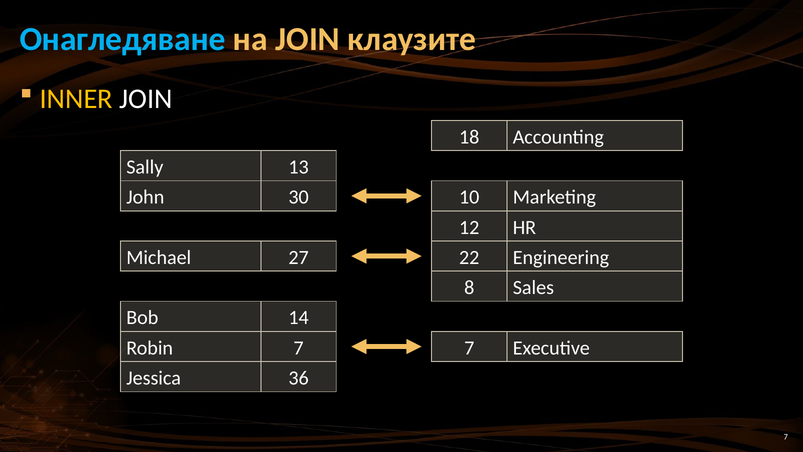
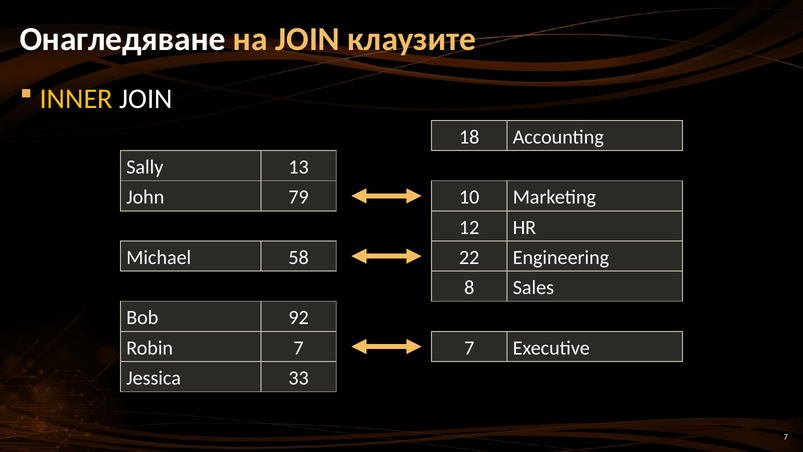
Онагледяване colour: light blue -> white
30: 30 -> 79
27: 27 -> 58
14: 14 -> 92
36: 36 -> 33
